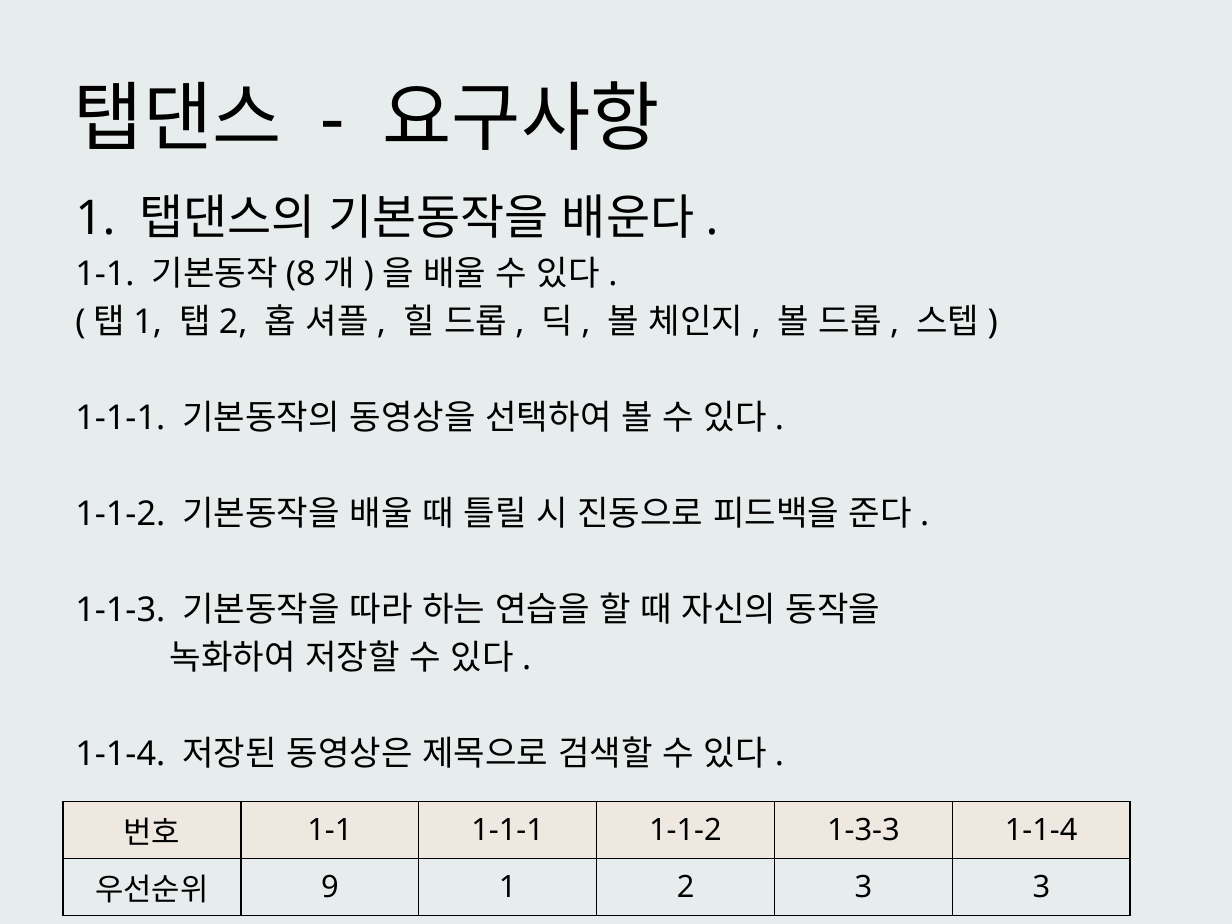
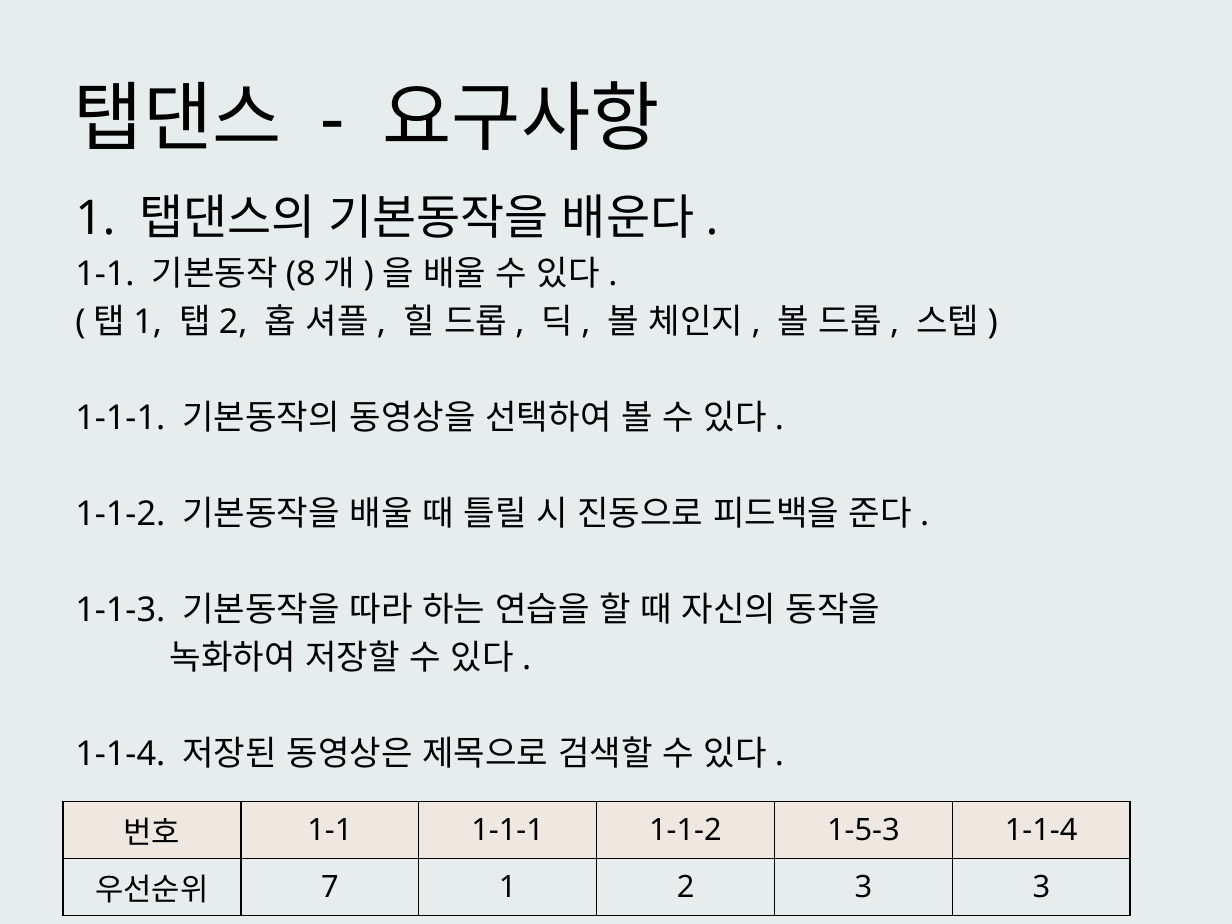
1-3-3: 1-3-3 -> 1-5-3
9: 9 -> 7
